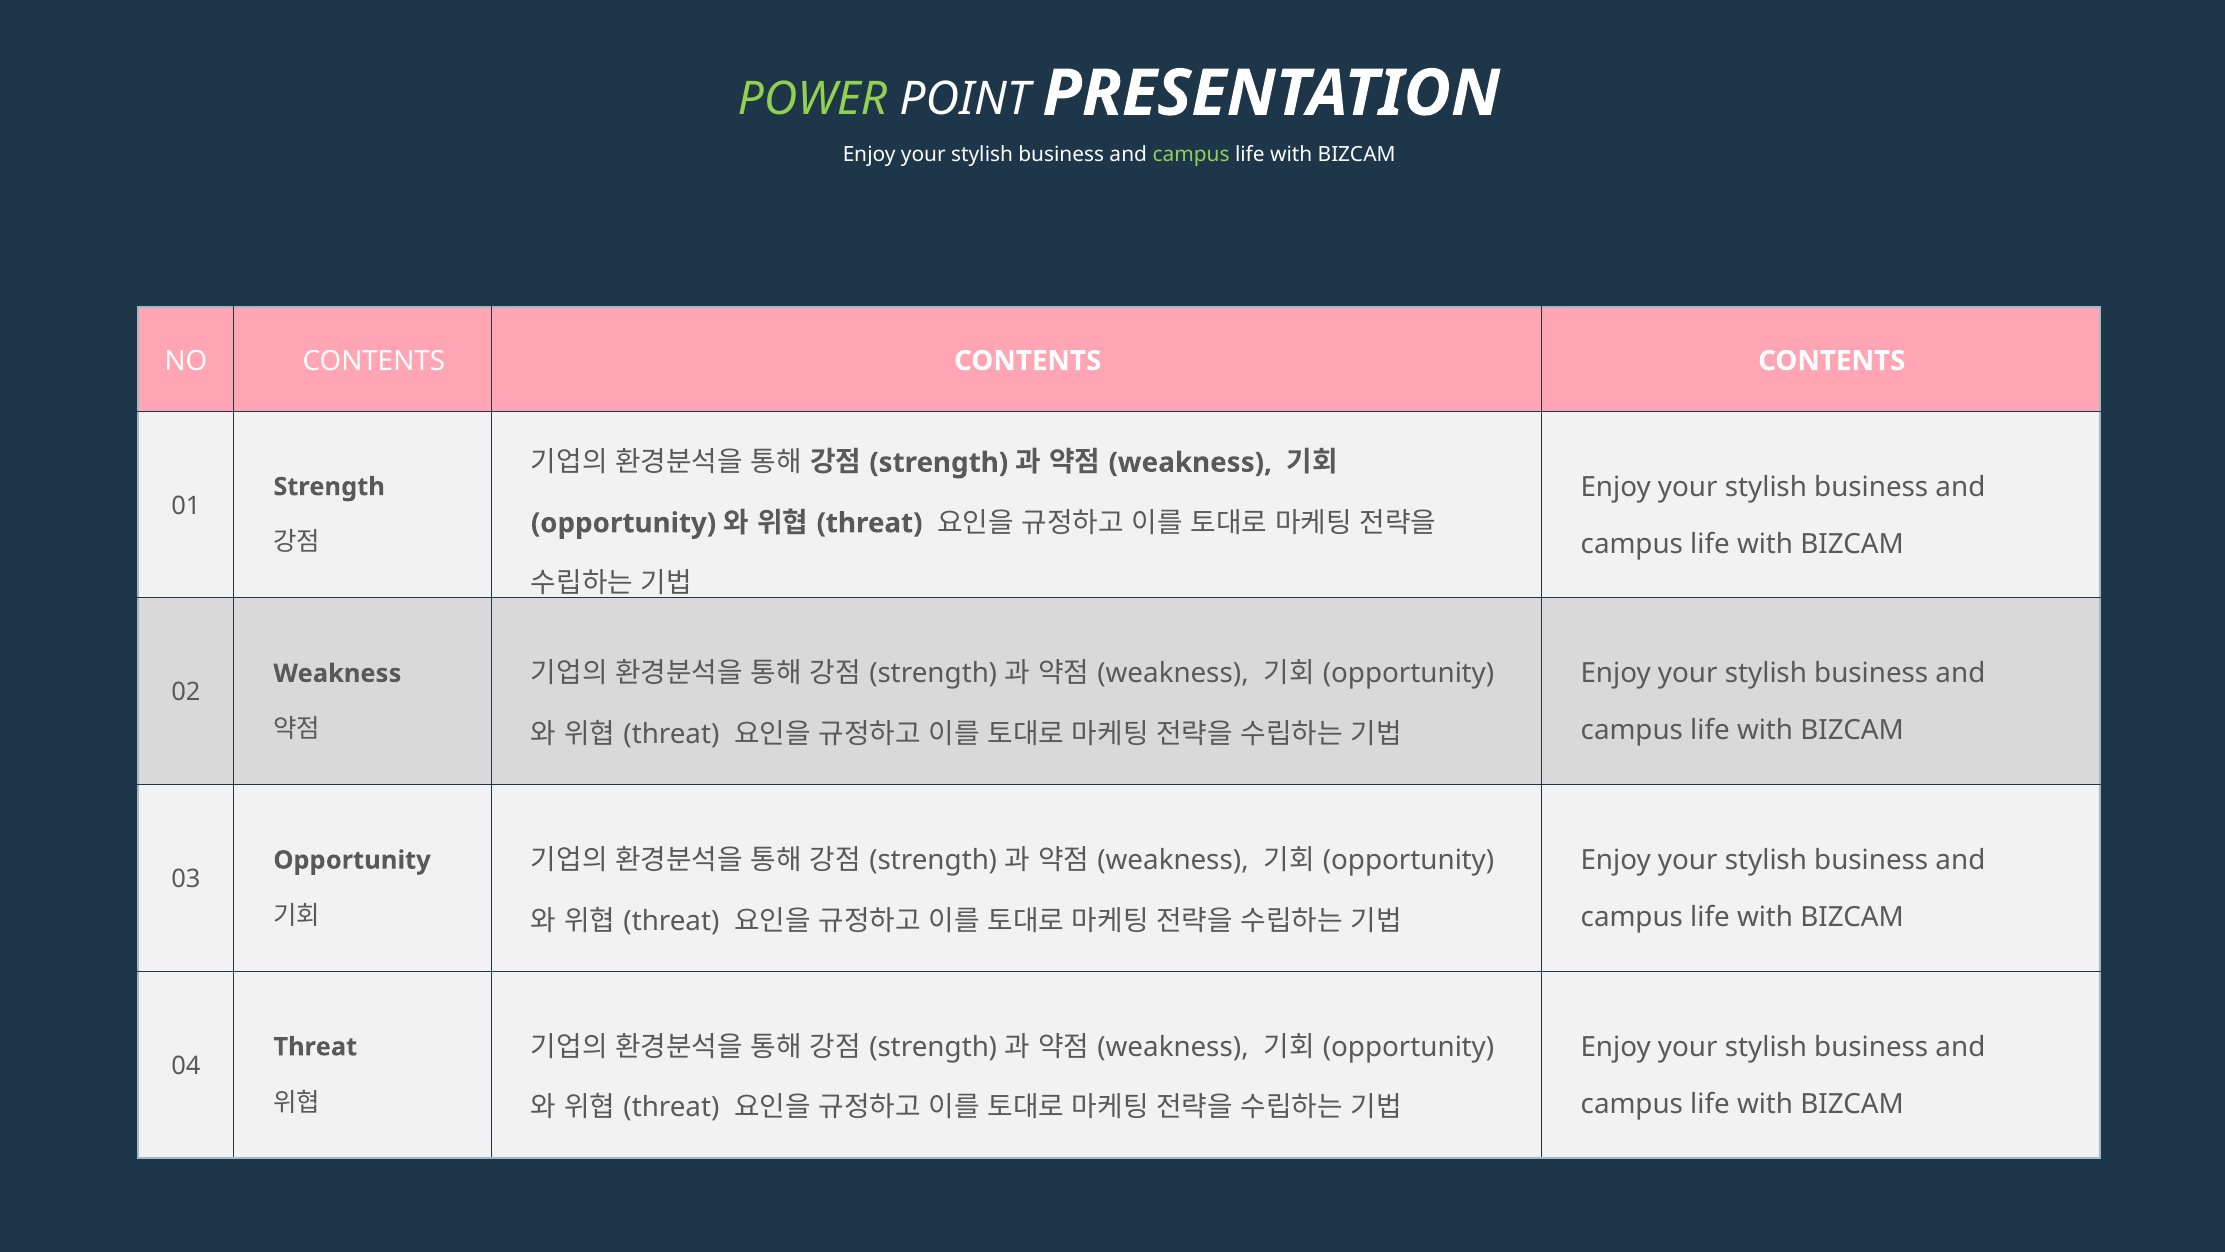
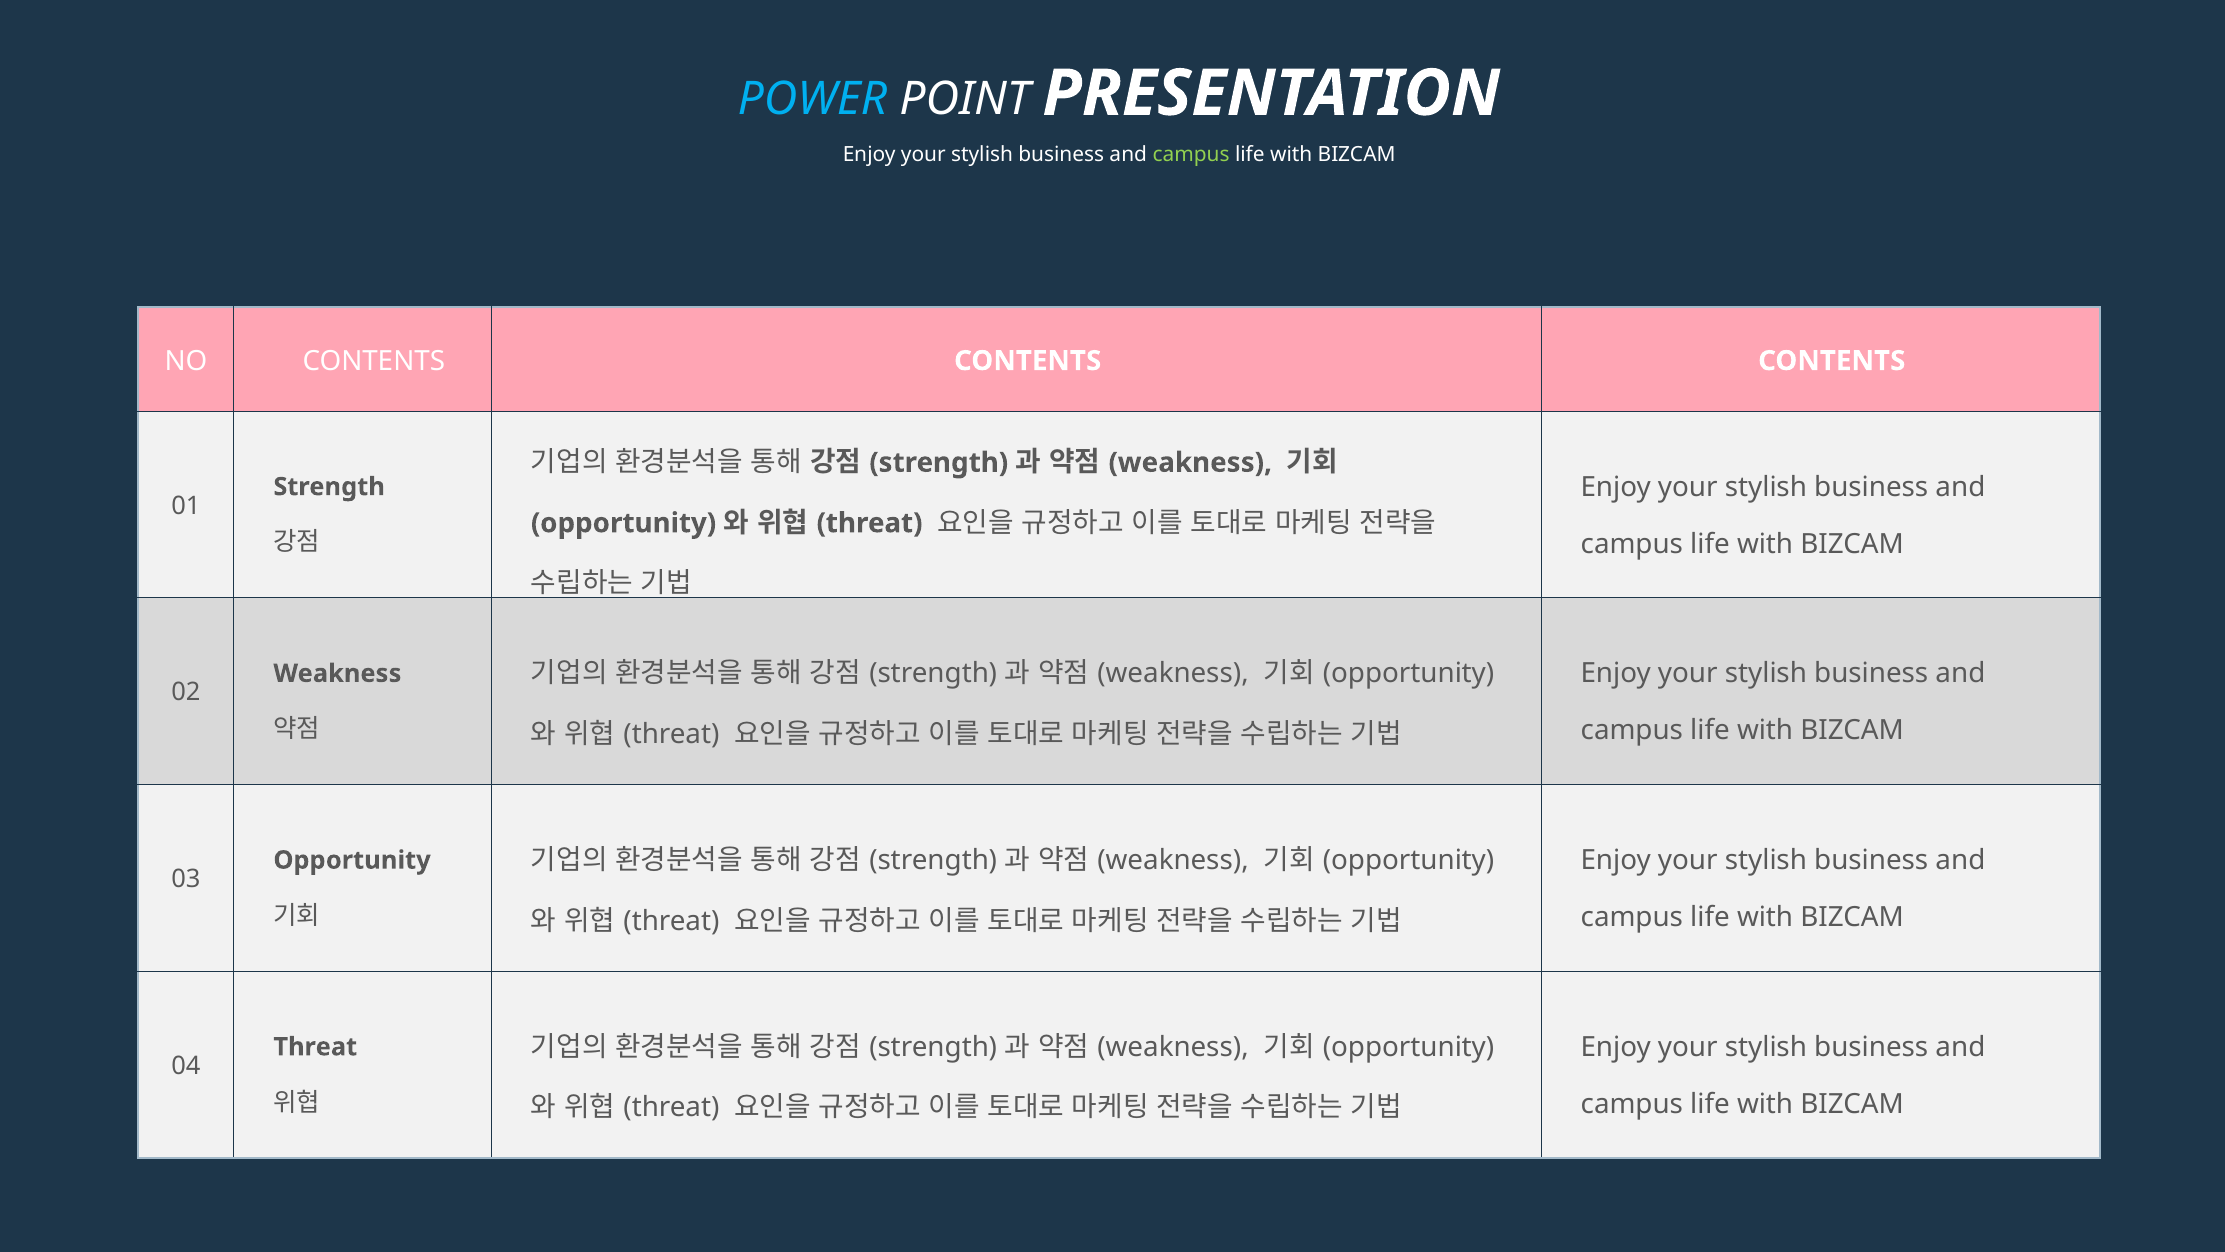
POWER colour: light green -> light blue
